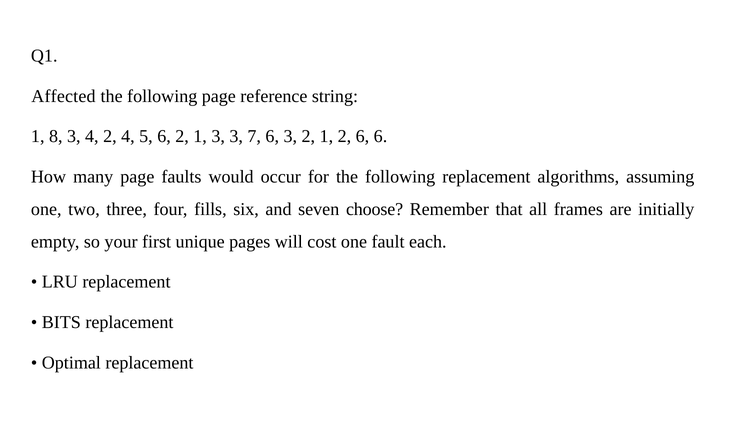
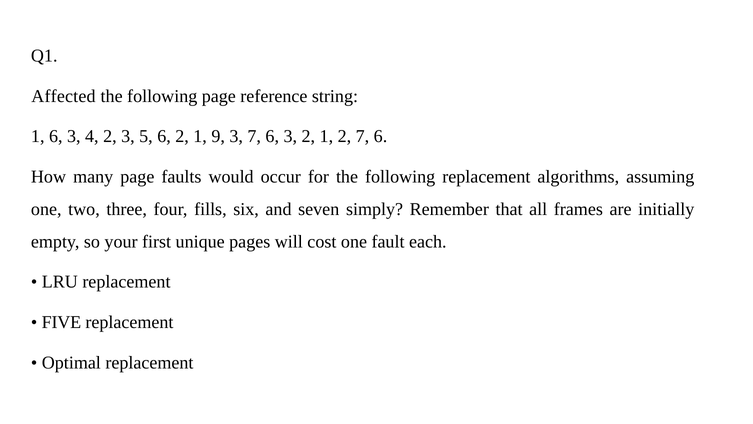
1 8: 8 -> 6
2 4: 4 -> 3
1 3: 3 -> 9
2 6: 6 -> 7
choose: choose -> simply
BITS: BITS -> FIVE
